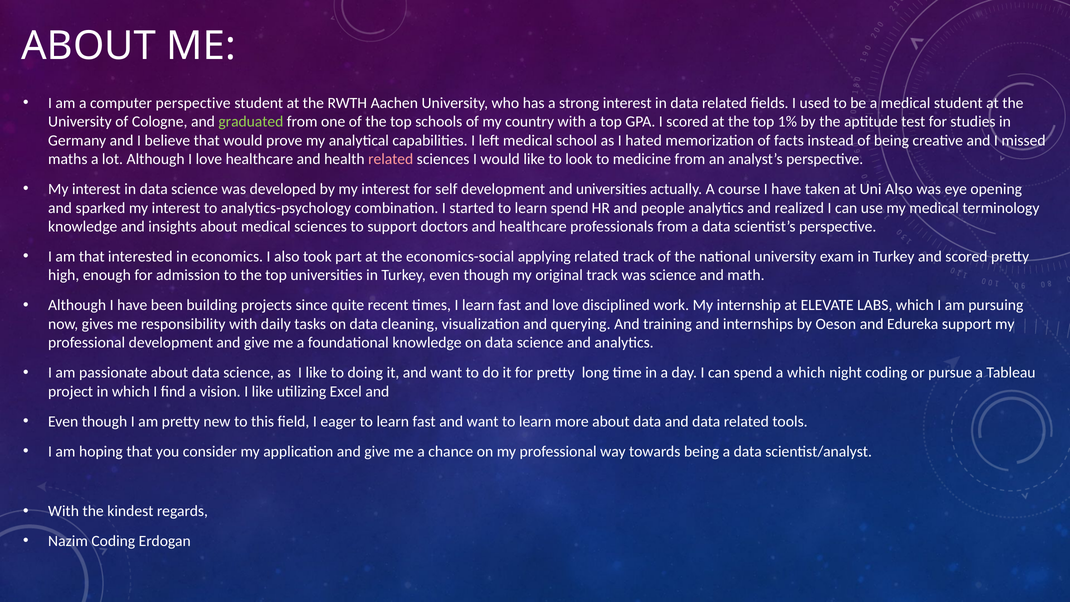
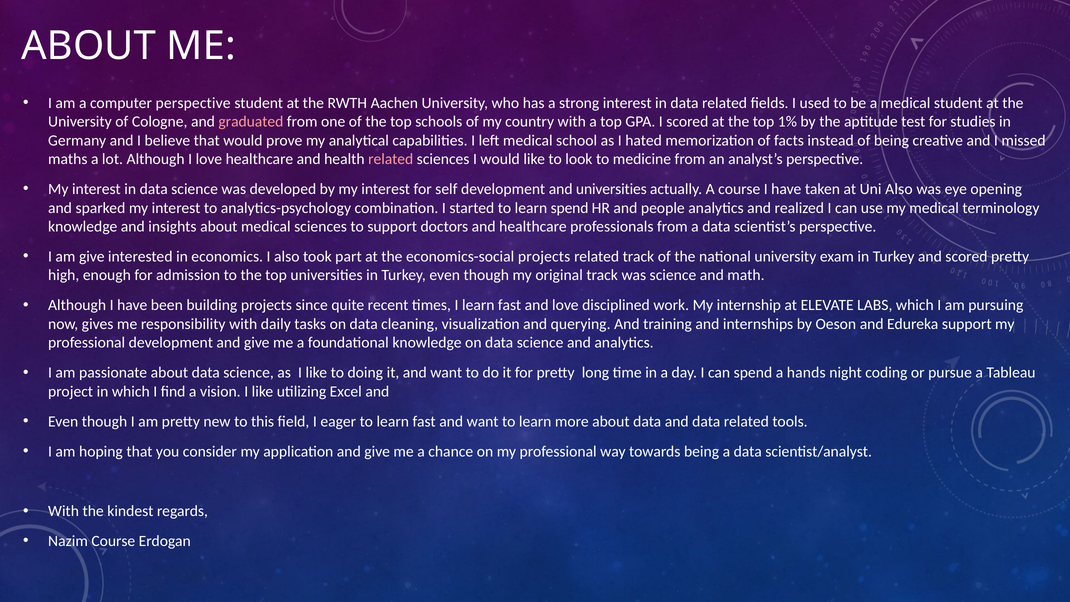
graduated colour: light green -> pink
am that: that -> give
economics-social applying: applying -> projects
a which: which -> hands
Nazim Coding: Coding -> Course
